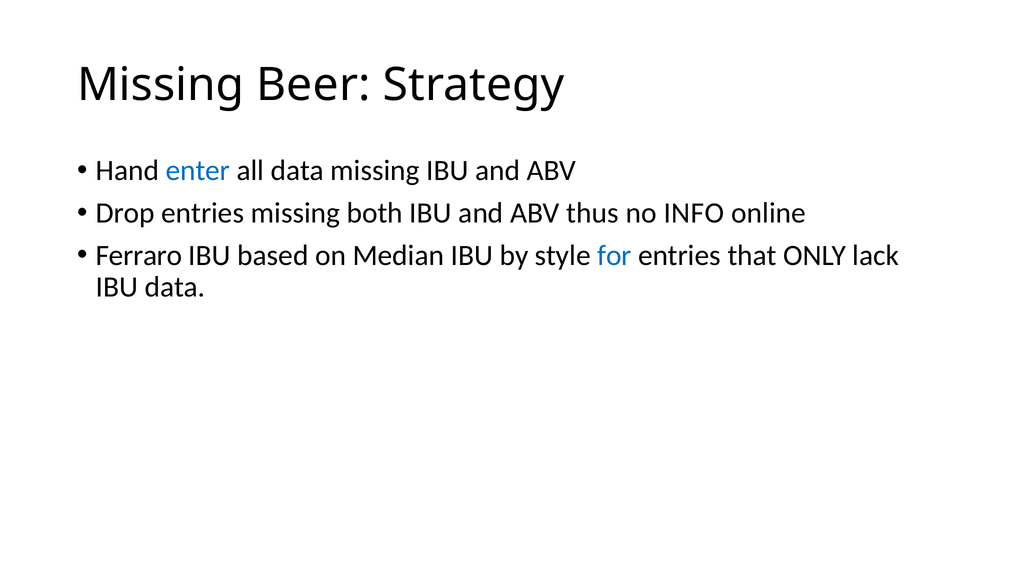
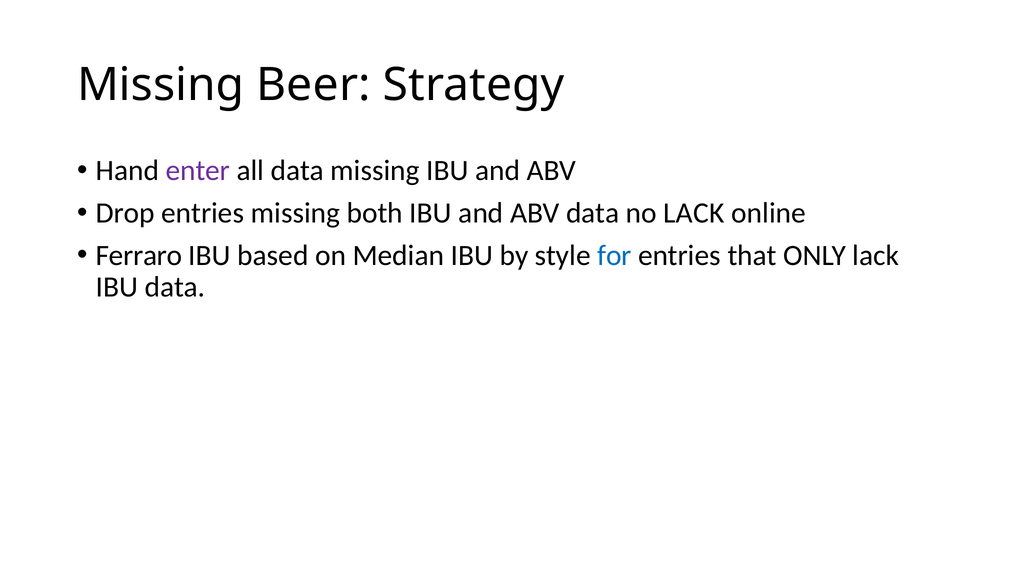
enter colour: blue -> purple
ABV thus: thus -> data
no INFO: INFO -> LACK
